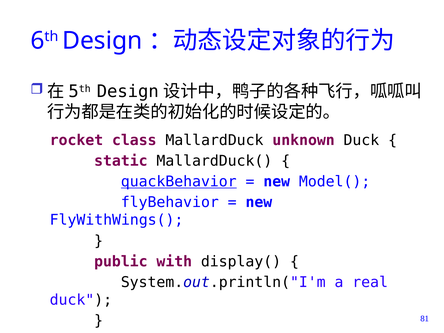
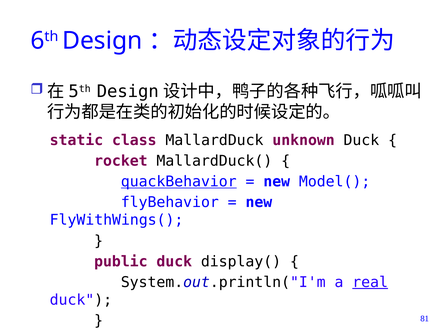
rocket: rocket -> static
static: static -> rocket
public with: with -> duck
real underline: none -> present
